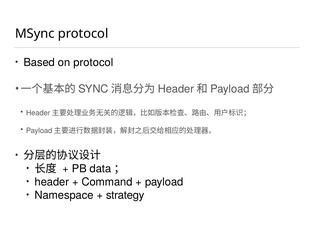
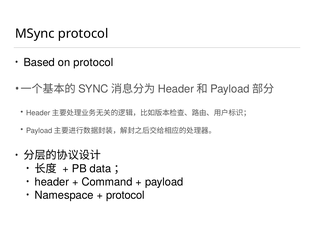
strategy at (125, 195): strategy -> protocol
